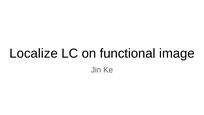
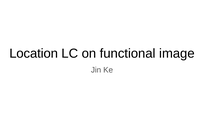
Localize: Localize -> Location
